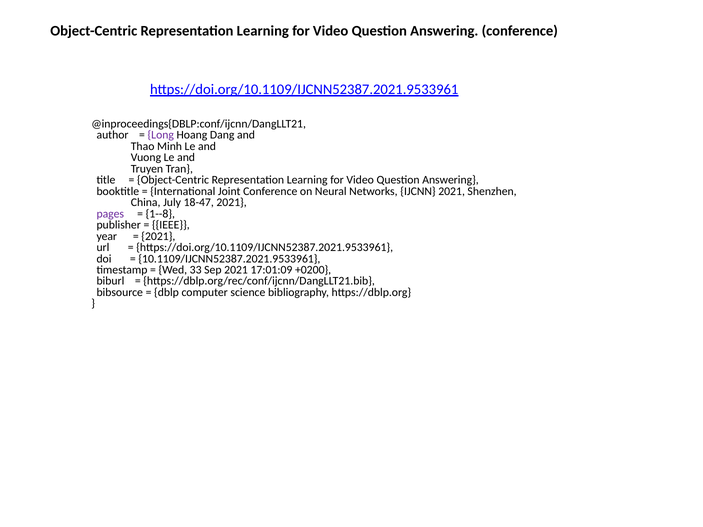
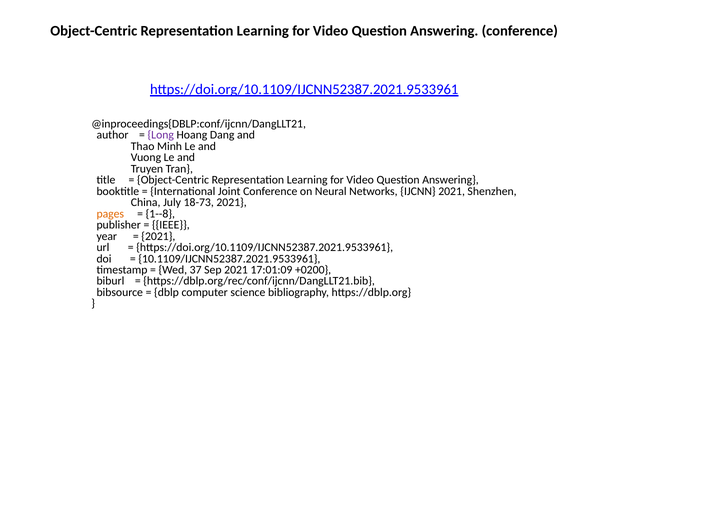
18-47: 18-47 -> 18-73
pages colour: purple -> orange
33: 33 -> 37
